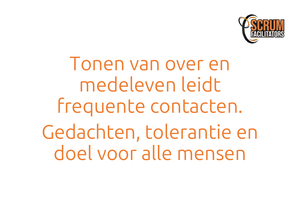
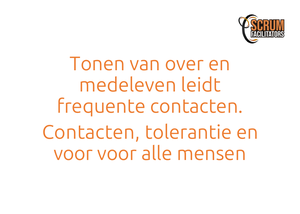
Gedachten at (91, 132): Gedachten -> Contacten
doel at (73, 153): doel -> voor
